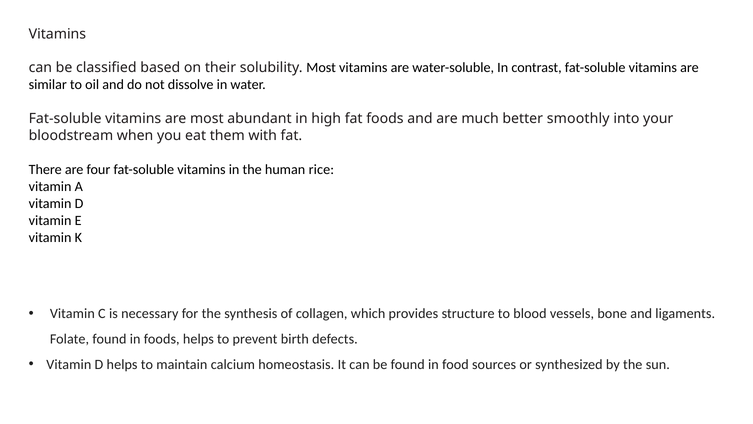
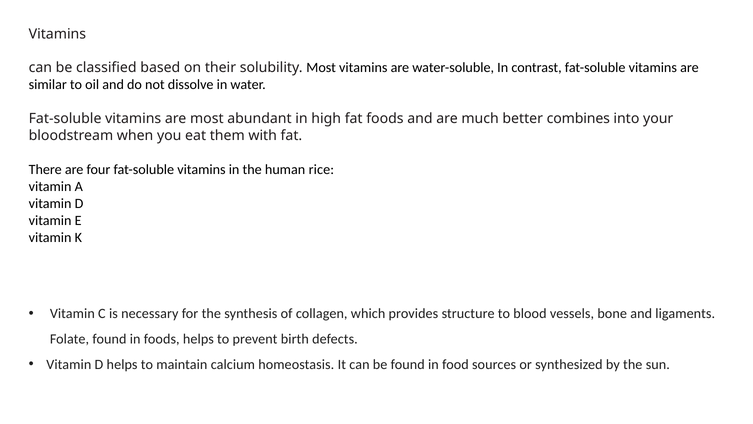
smoothly: smoothly -> combines
